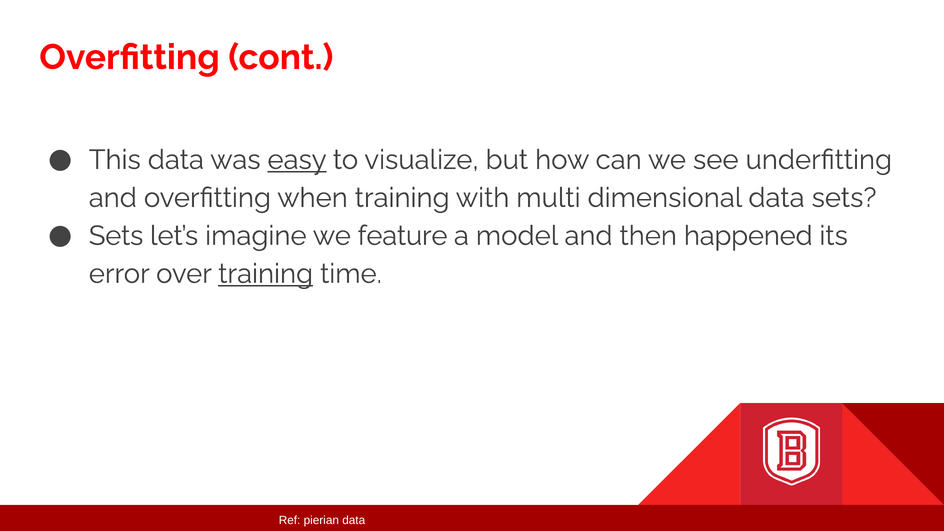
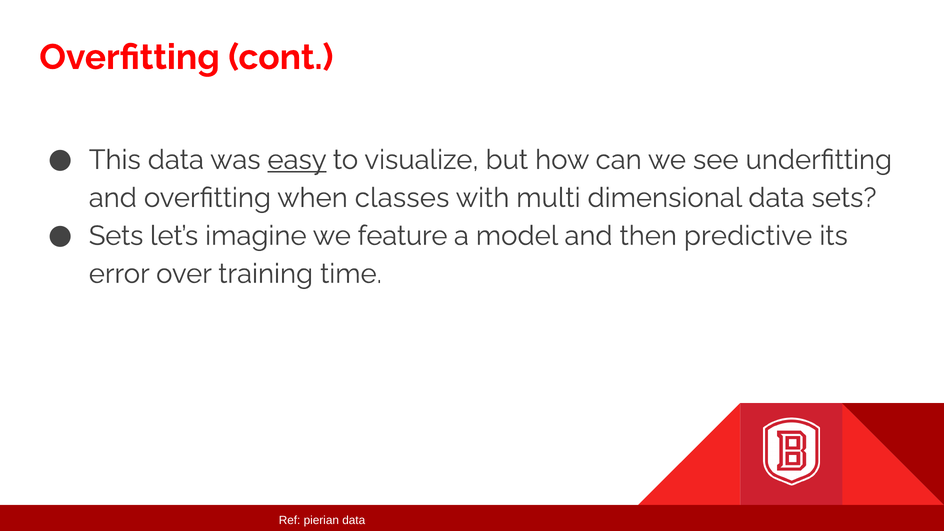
when training: training -> classes
happened: happened -> predictive
training at (266, 274) underline: present -> none
